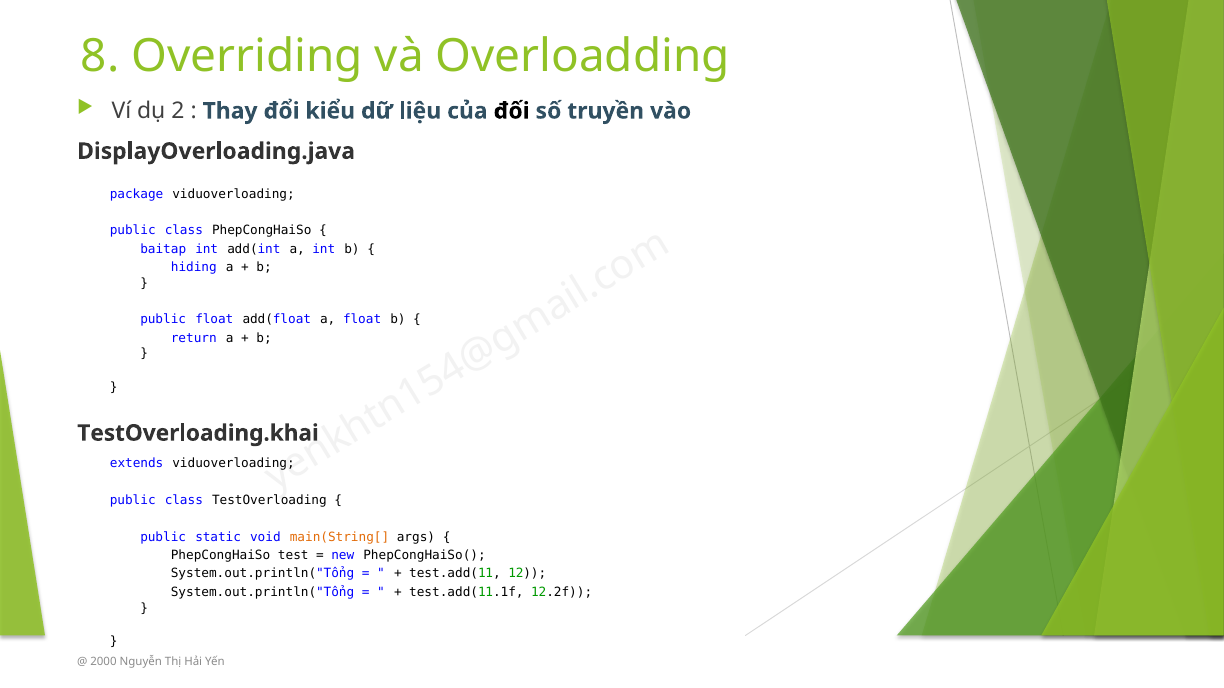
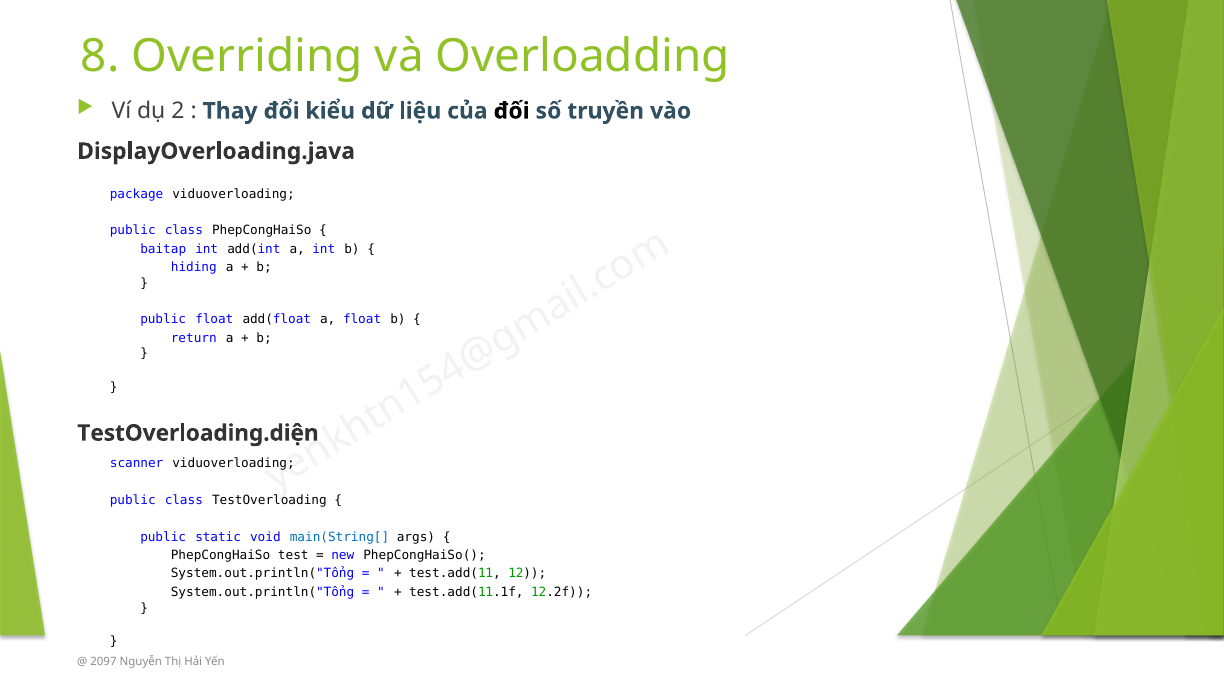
TestOverloading.khai: TestOverloading.khai -> TestOverloading.diện
extends: extends -> scanner
main(String[ colour: orange -> blue
2000: 2000 -> 2097
